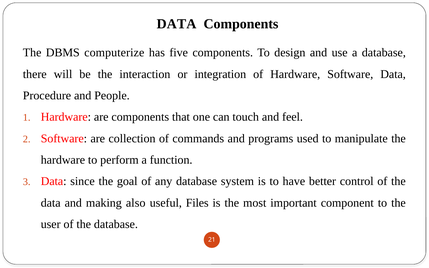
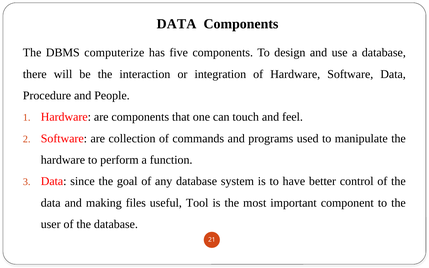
also: also -> files
Files: Files -> Tool
